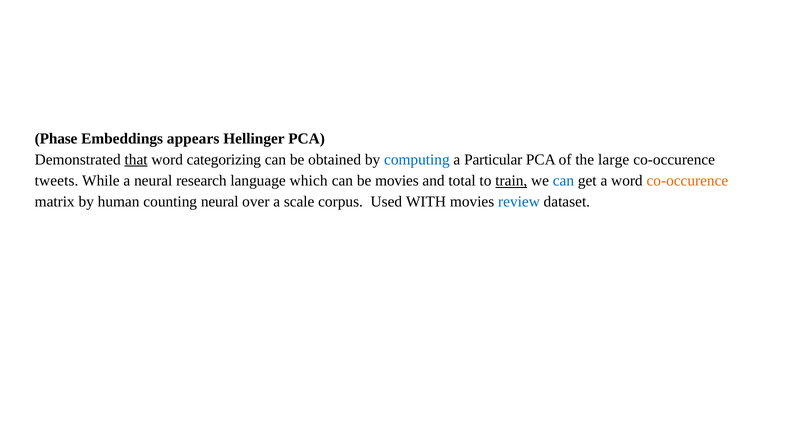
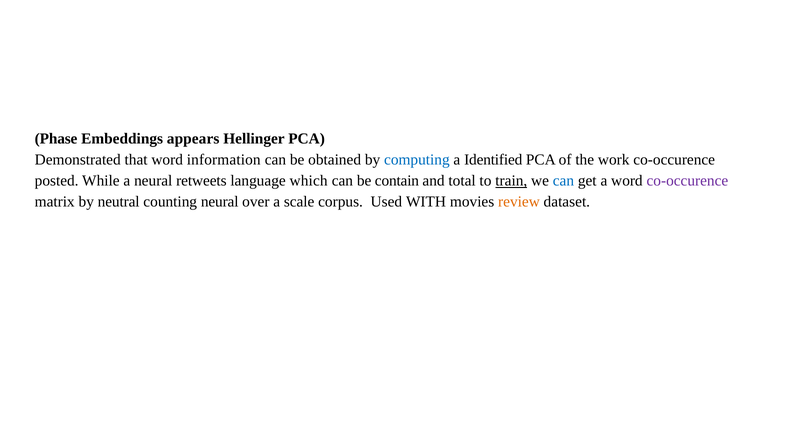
that underline: present -> none
categorizing: categorizing -> information
Particular: Particular -> Identified
large: large -> work
tweets: tweets -> posted
research: research -> retweets
be movies: movies -> contain
co-occurence at (687, 181) colour: orange -> purple
human: human -> neutral
review colour: blue -> orange
